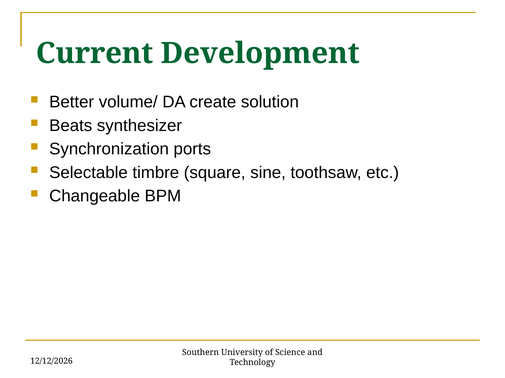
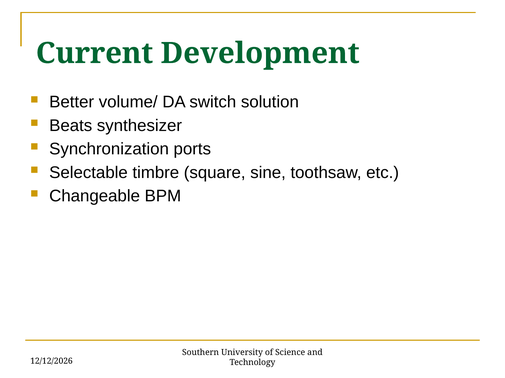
create: create -> switch
